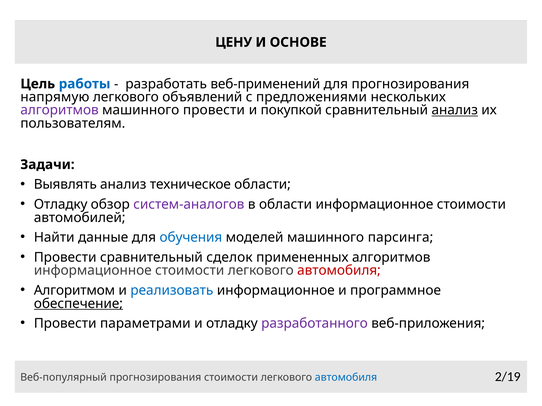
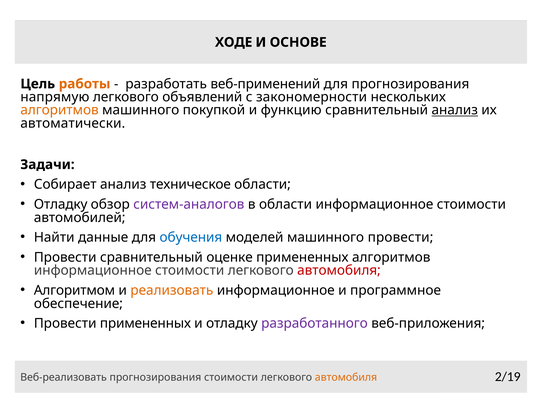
ЦЕНУ: ЦЕНУ -> ХОДЕ
работы colour: blue -> orange
предложениями: предложениями -> закономерности
алгоритмов at (60, 110) colour: purple -> orange
машинного провести: провести -> покупкой
покупкой: покупкой -> функцию
пользователям: пользователям -> автоматически
Выявлять: Выявлять -> Собирает
машинного парсинга: парсинга -> провести
сделок: сделок -> оценке
реализовать colour: blue -> orange
обеспечение underline: present -> none
Провести параметрами: параметрами -> примененных
Веб-популярный: Веб-популярный -> Веб-реализовать
автомобиля at (346, 378) colour: blue -> orange
